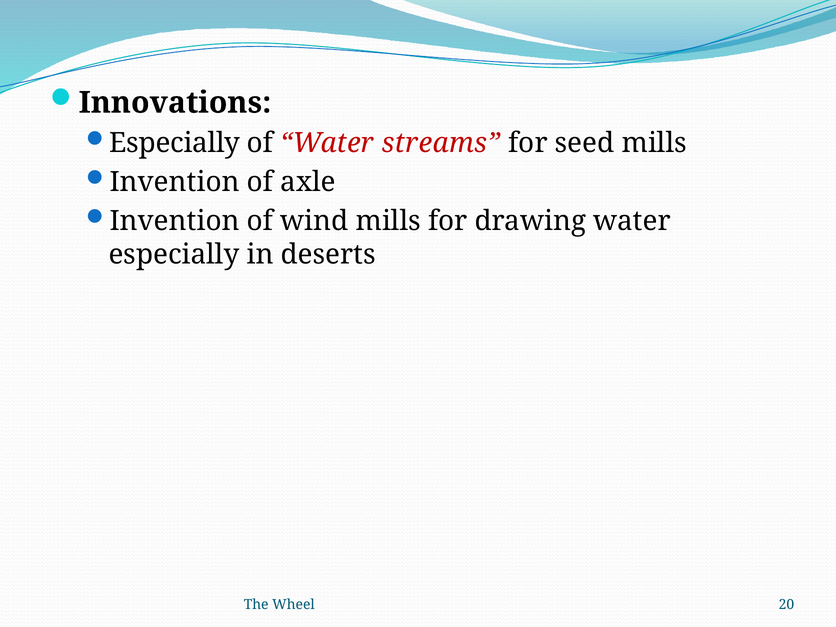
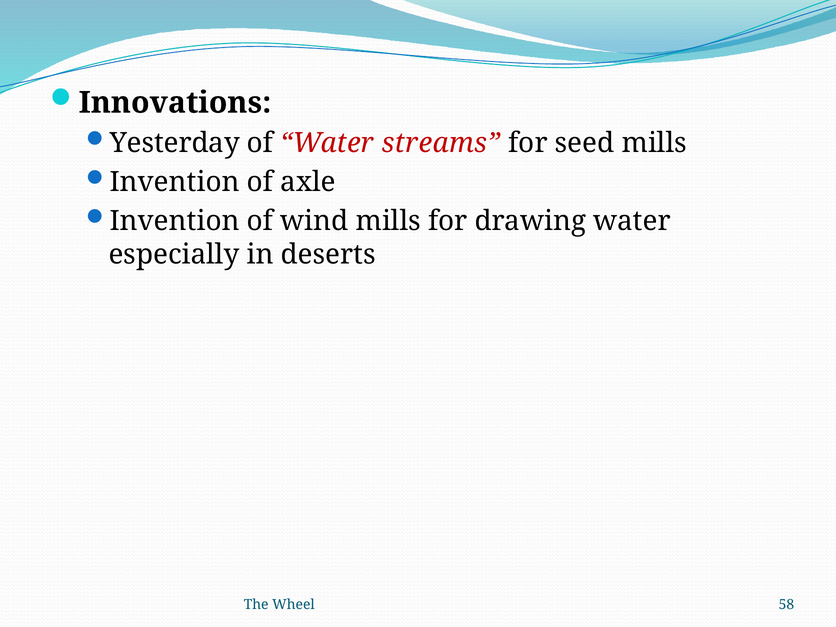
Especially at (175, 143): Especially -> Yesterday
20: 20 -> 58
